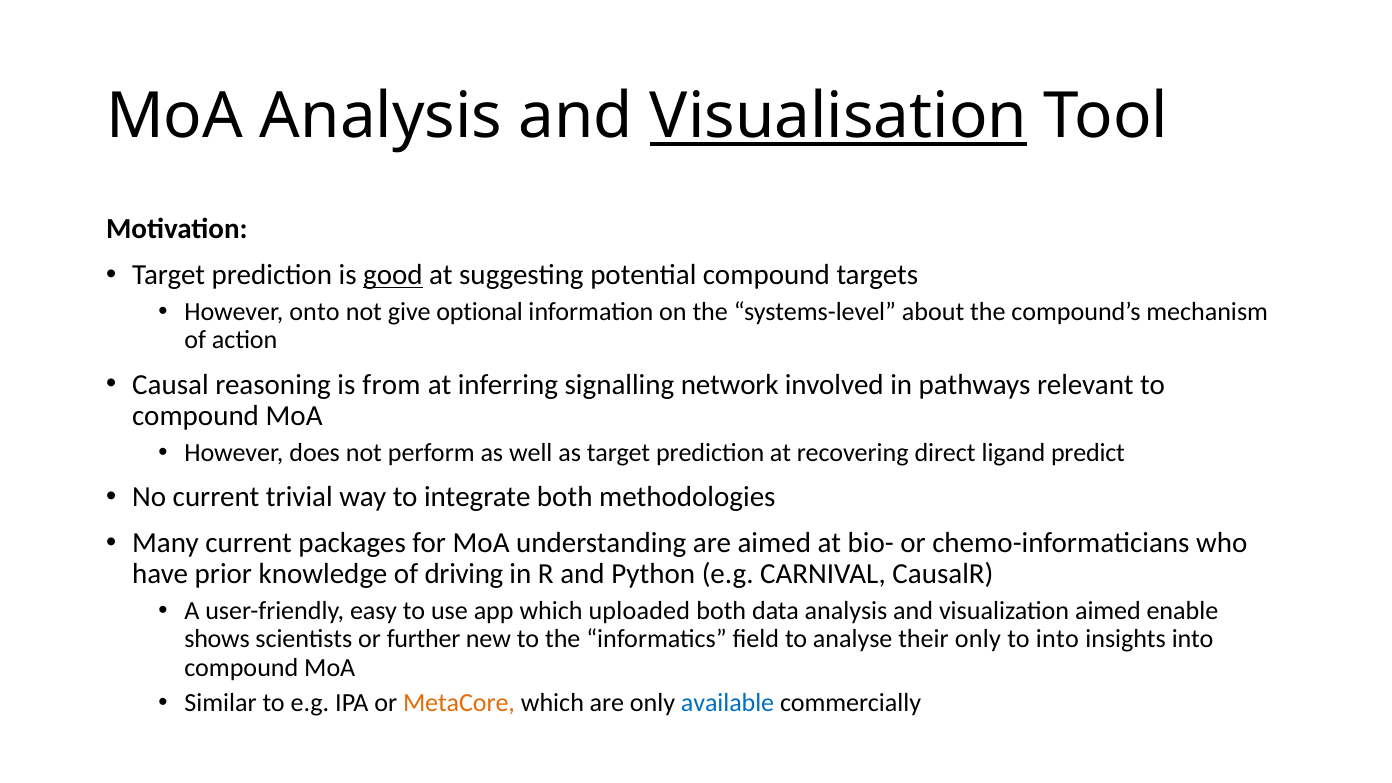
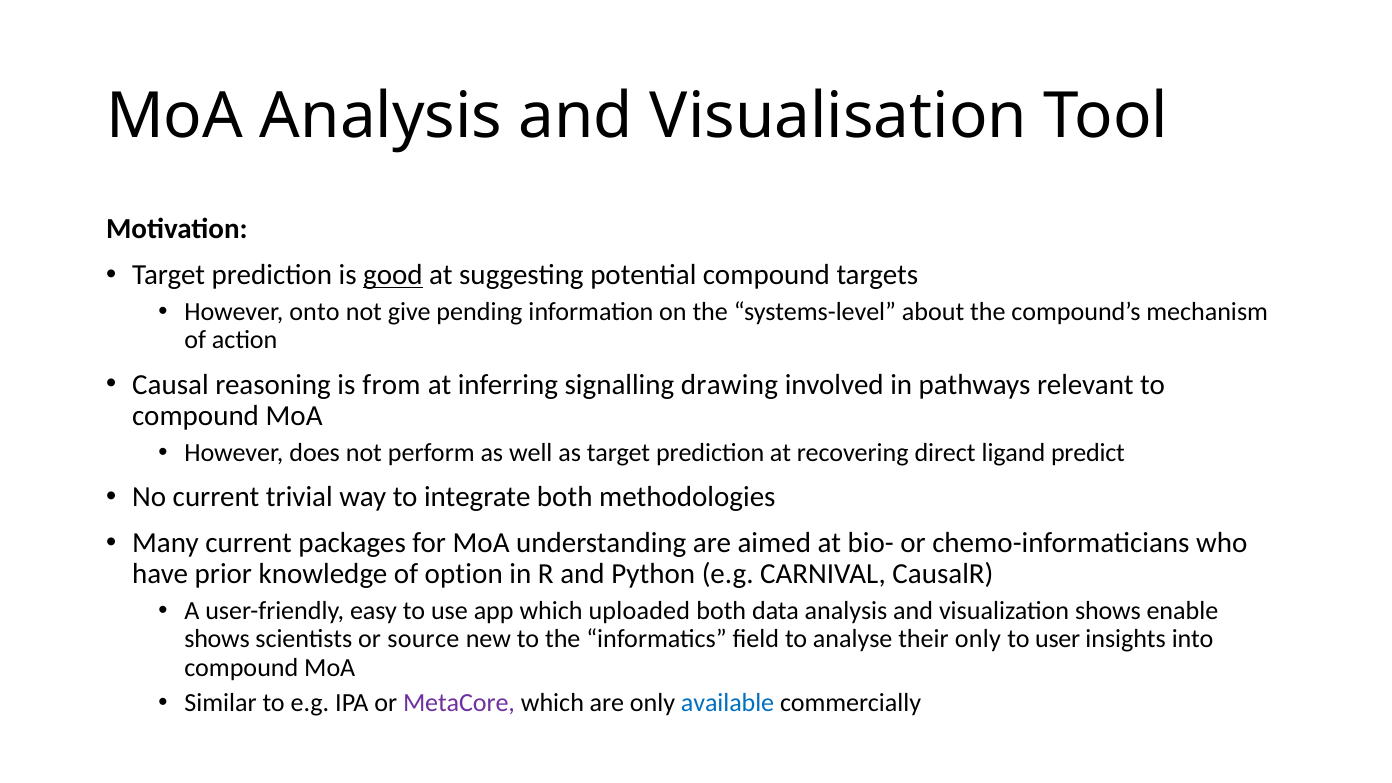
Visualisation underline: present -> none
optional: optional -> pending
network: network -> drawing
driving: driving -> option
visualization aimed: aimed -> shows
further: further -> source
to into: into -> user
MetaCore colour: orange -> purple
